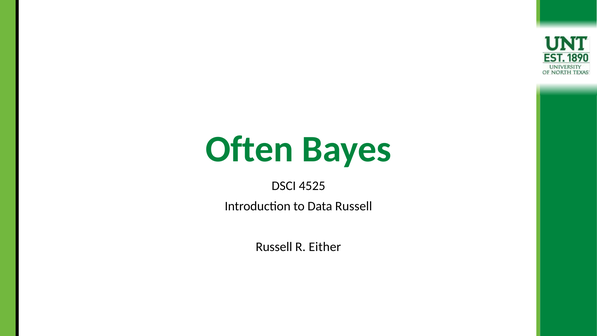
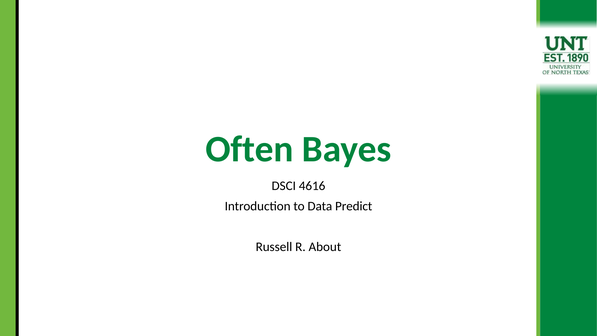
4525: 4525 -> 4616
Data Russell: Russell -> Predict
Either: Either -> About
